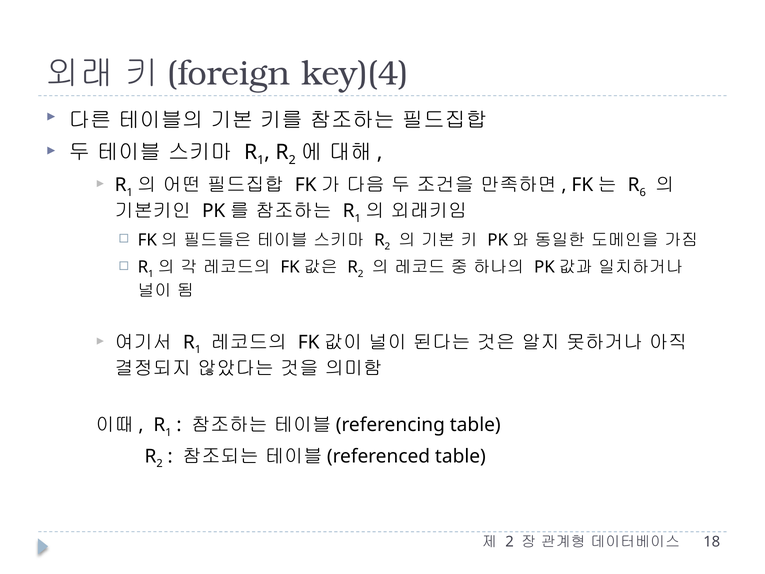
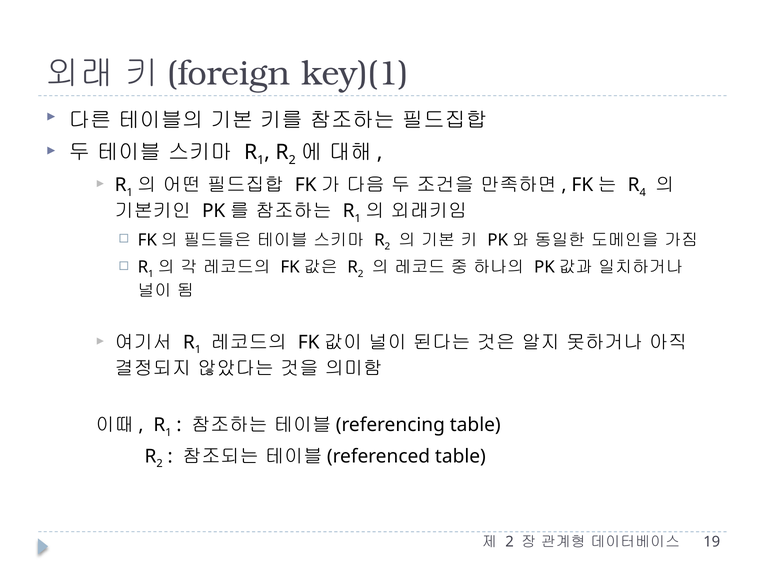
key)(4: key)(4 -> key)(1
6: 6 -> 4
18: 18 -> 19
